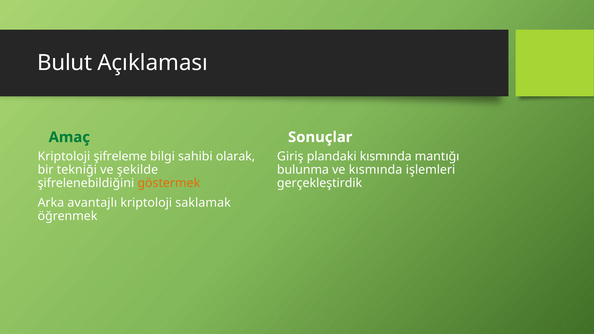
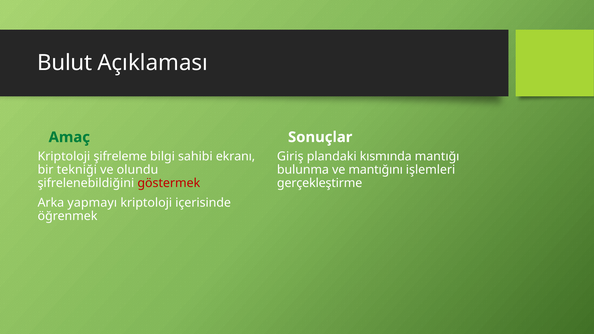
olarak: olarak -> ekranı
şekilde: şekilde -> olundu
ve kısmında: kısmında -> mantığını
göstermek colour: orange -> red
gerçekleştirdik: gerçekleştirdik -> gerçekleştirme
avantajlı: avantajlı -> yapmayı
saklamak: saklamak -> içerisinde
